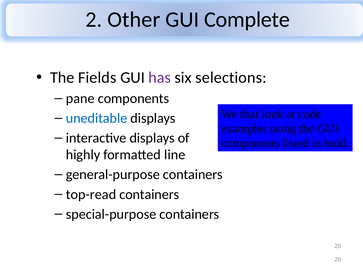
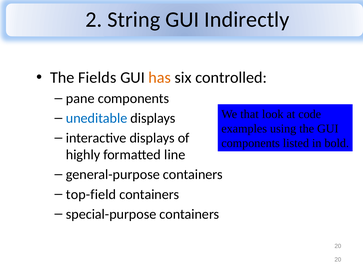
Other: Other -> String
Complete: Complete -> Indirectly
has colour: purple -> orange
selections: selections -> controlled
top-read: top-read -> top-field
